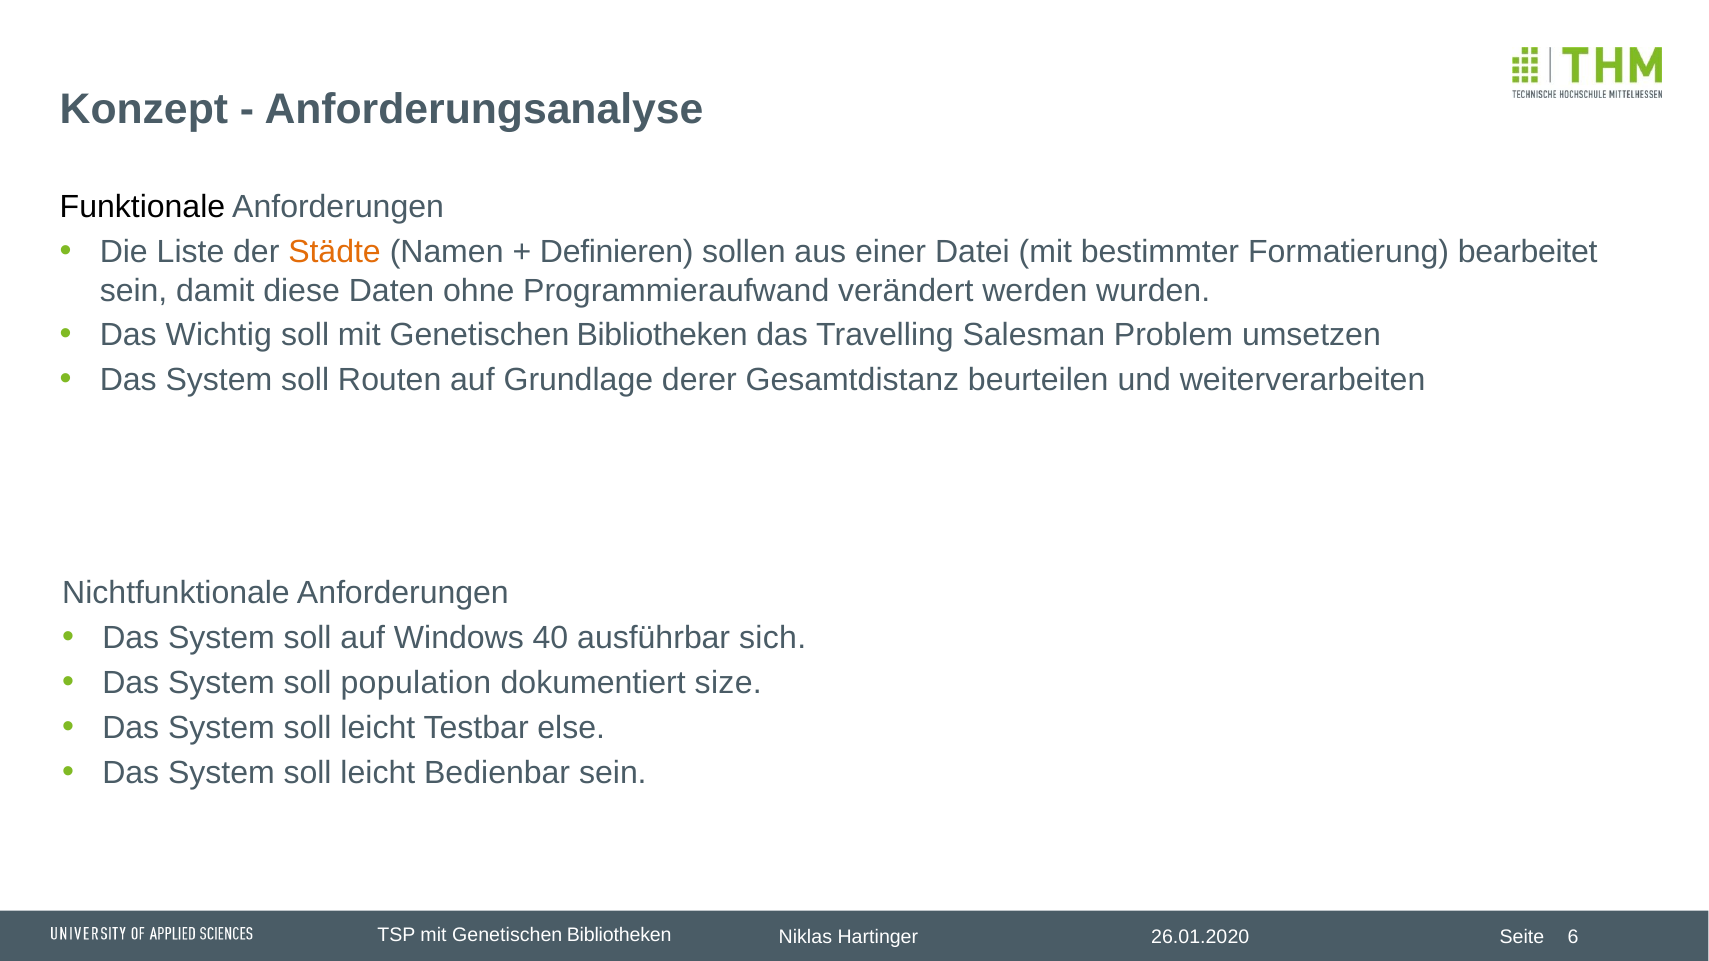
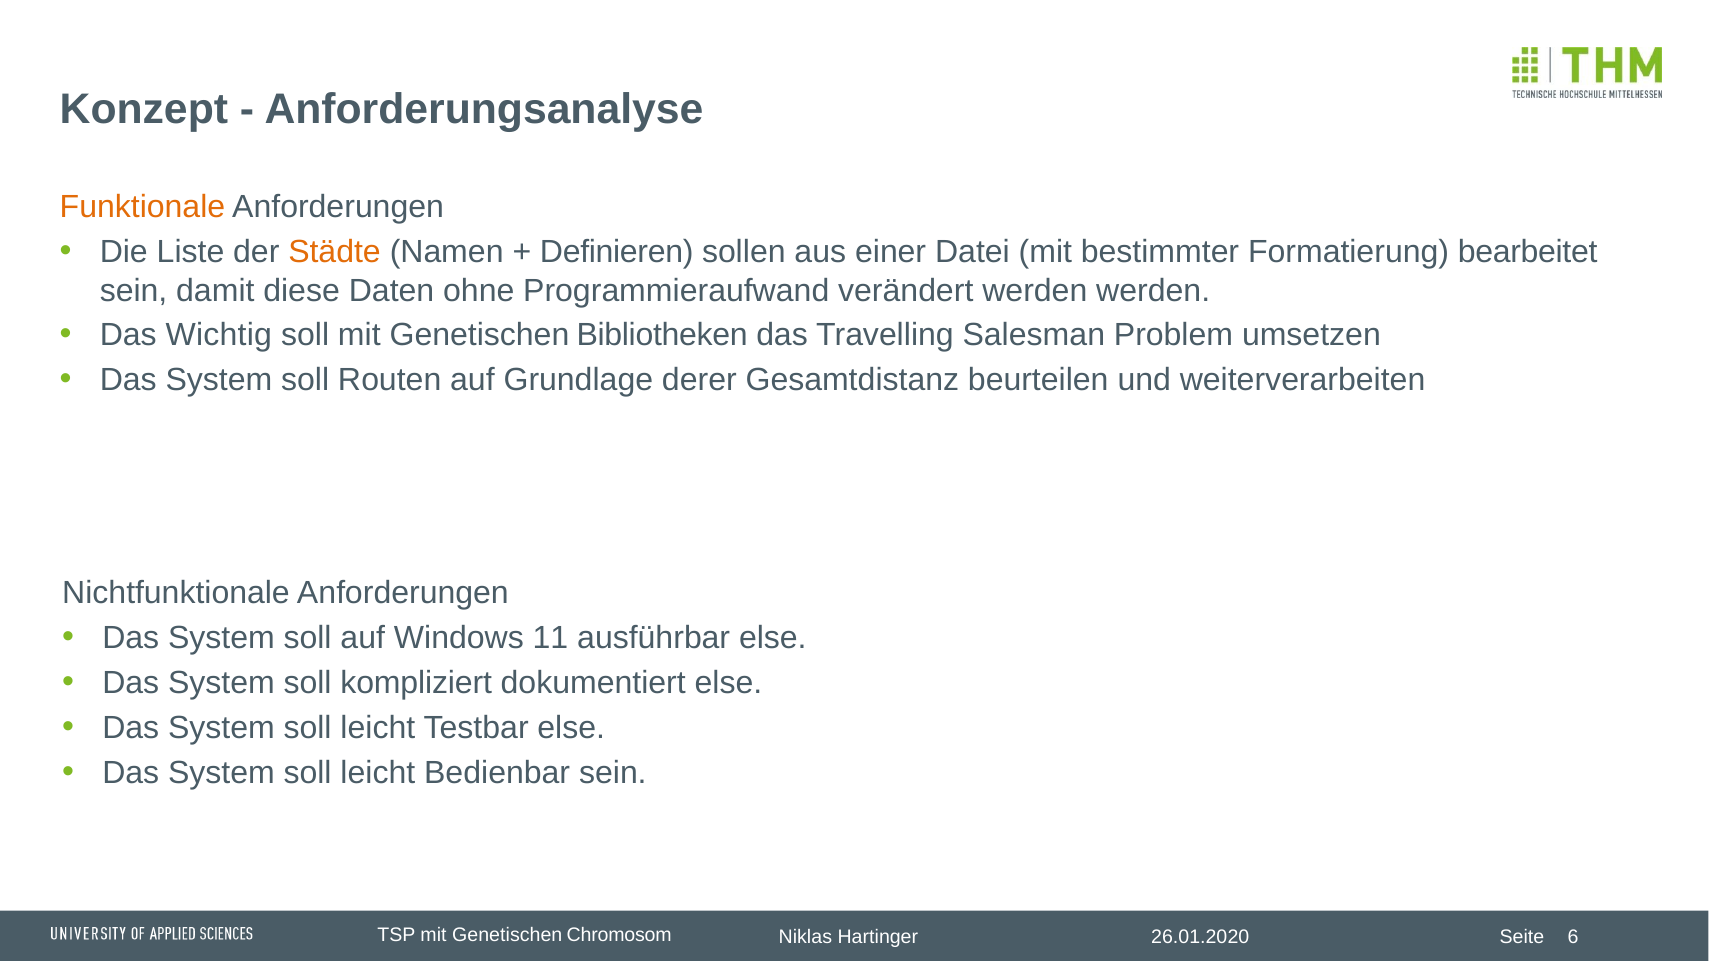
Funktionale colour: black -> orange
werden wurden: wurden -> werden
40: 40 -> 11
ausführbar sich: sich -> else
population: population -> kompliziert
dokumentiert size: size -> else
Bibliotheken at (619, 935): Bibliotheken -> Chromosom
